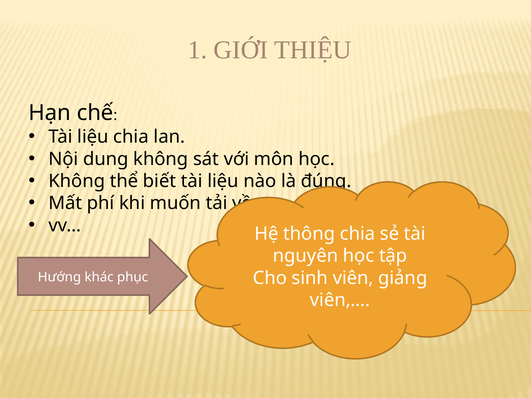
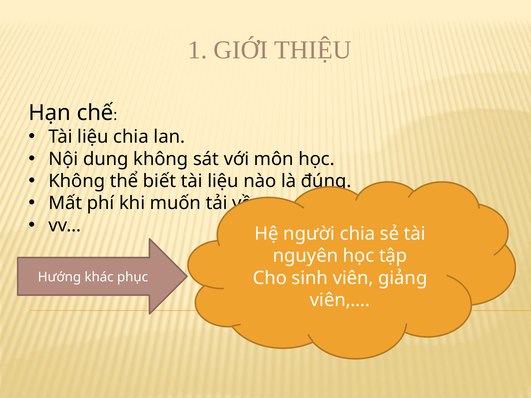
thông: thông -> người
